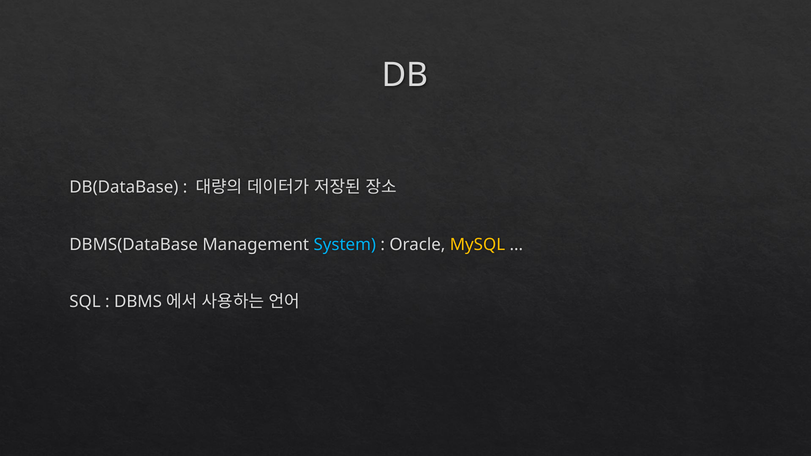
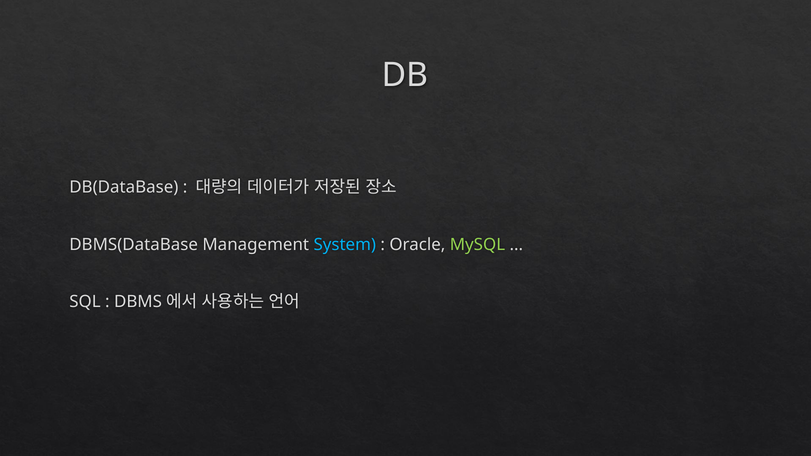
MySQL colour: yellow -> light green
